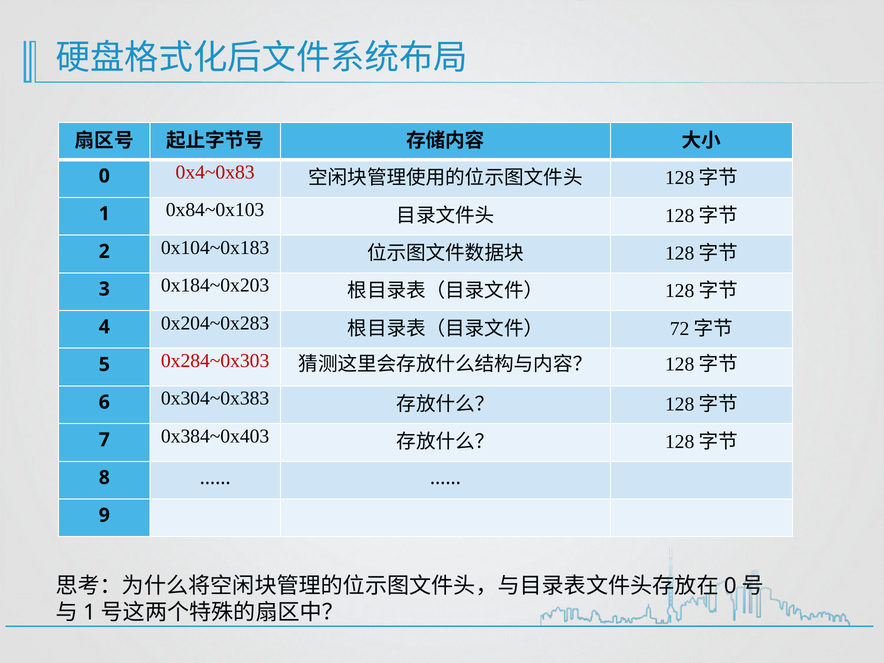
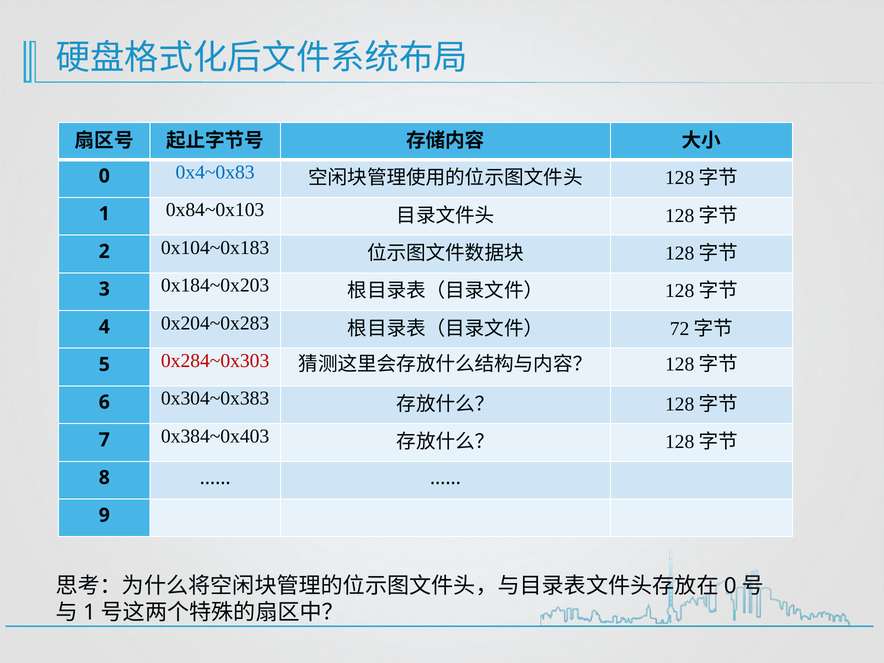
0x4~0x83 colour: red -> blue
